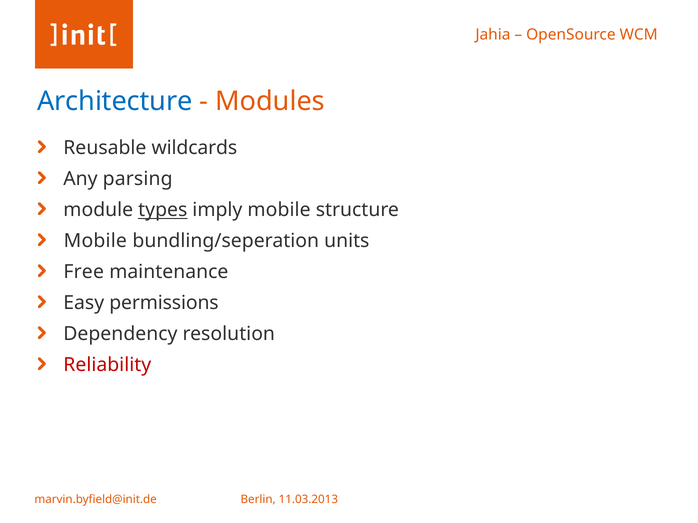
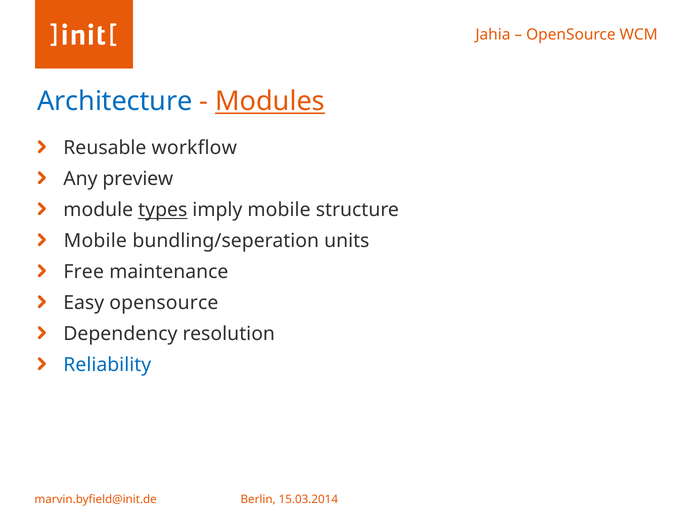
Modules underline: none -> present
wildcards: wildcards -> workflow
parsing: parsing -> preview
Easy permissions: permissions -> opensource
Reliability colour: red -> blue
11.03.2013: 11.03.2013 -> 15.03.2014
